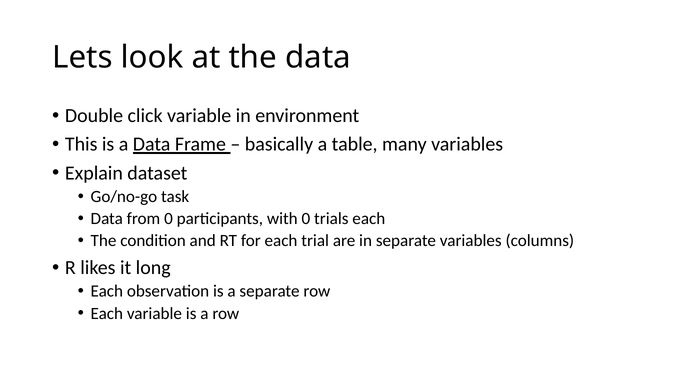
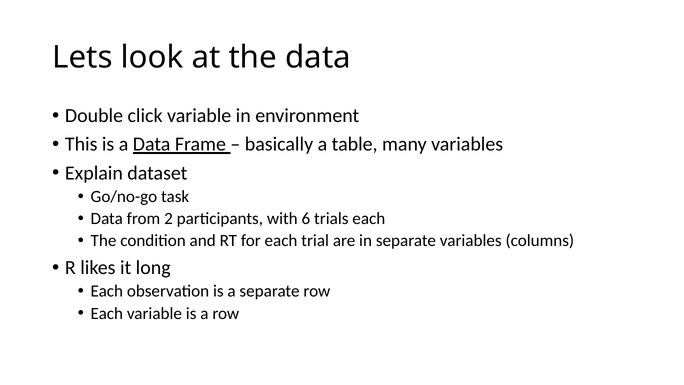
from 0: 0 -> 2
with 0: 0 -> 6
